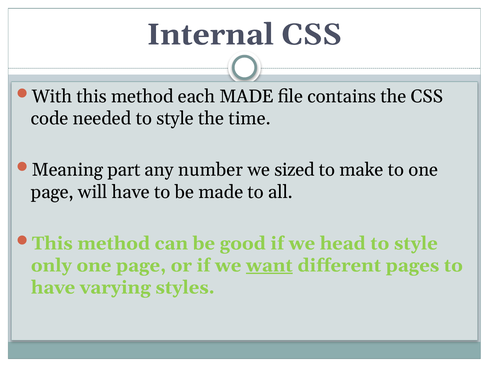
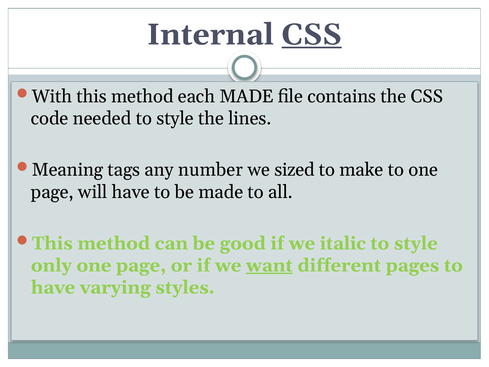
CSS at (312, 35) underline: none -> present
time: time -> lines
part: part -> tags
head: head -> italic
